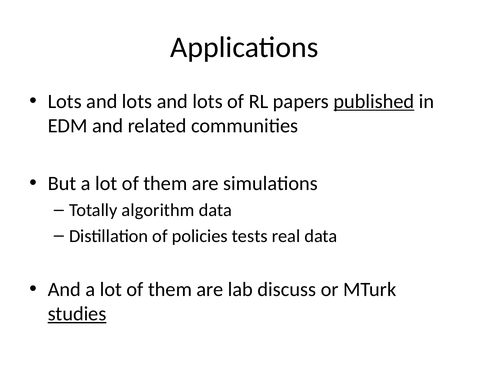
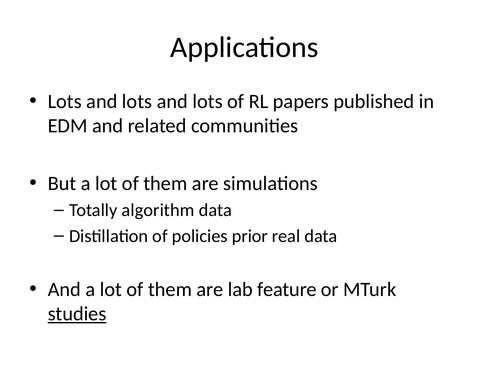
published underline: present -> none
tests: tests -> prior
discuss: discuss -> feature
